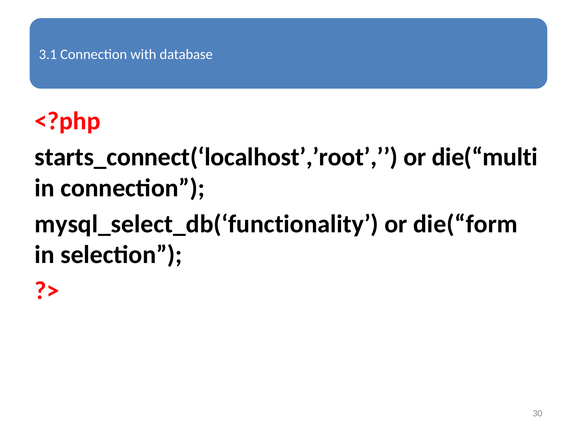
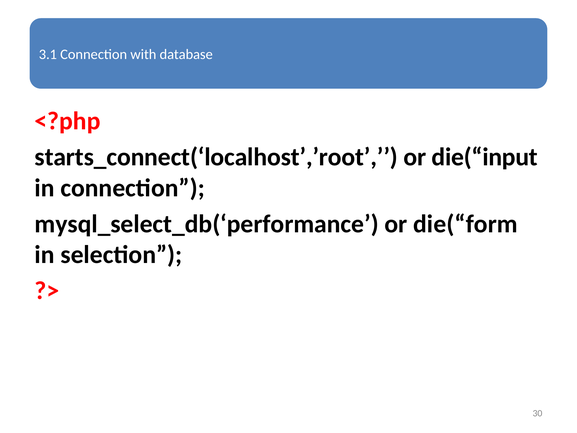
die(“multi: die(“multi -> die(“input
mysql_select_db(‘functionality: mysql_select_db(‘functionality -> mysql_select_db(‘performance
